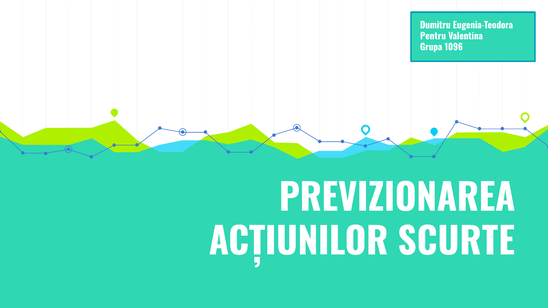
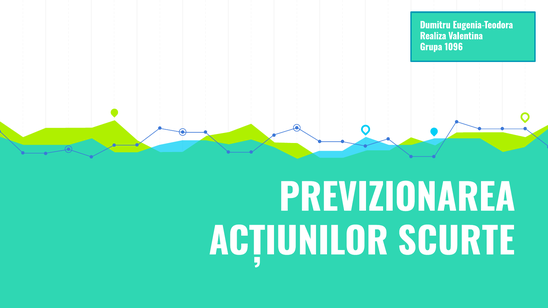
Pentru: Pentru -> Realiza
